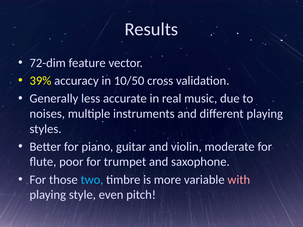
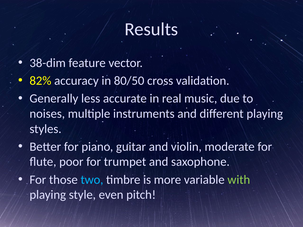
72-dim: 72-dim -> 38-dim
39%: 39% -> 82%
10/50: 10/50 -> 80/50
with colour: pink -> light green
